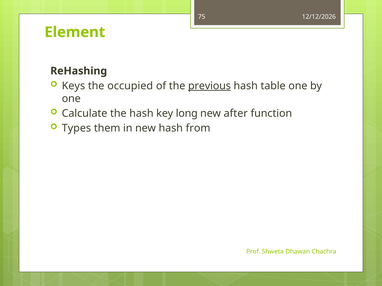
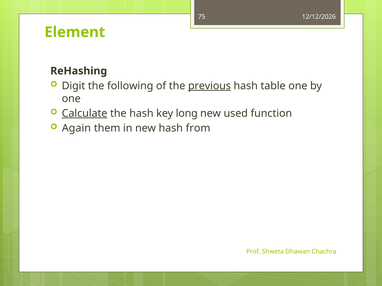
Keys: Keys -> Digit
occupied: occupied -> following
Calculate underline: none -> present
after: after -> used
Types: Types -> Again
